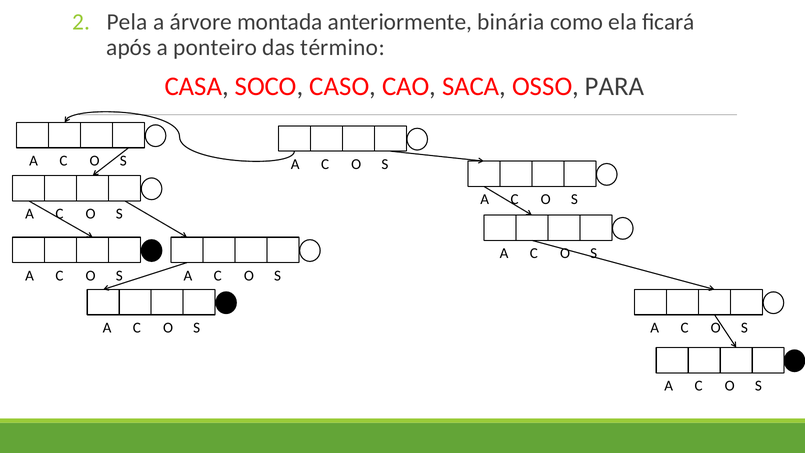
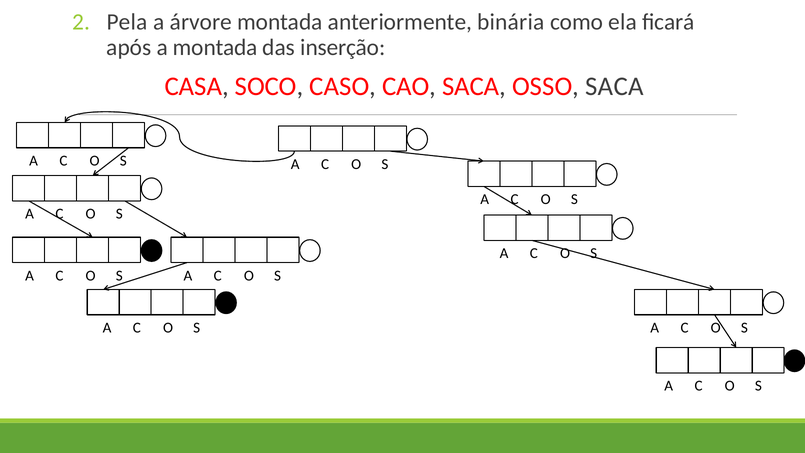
a ponteiro: ponteiro -> montada
término: término -> inserção
OSSO PARA: PARA -> SACA
